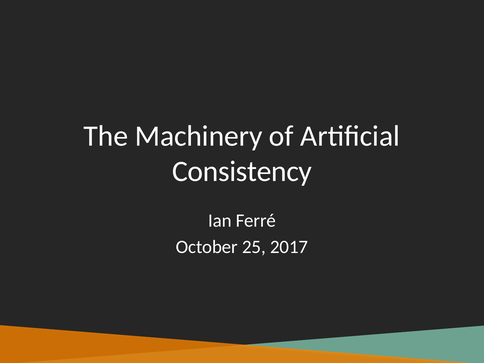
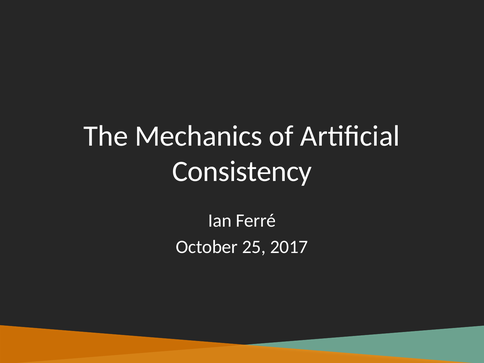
Machinery: Machinery -> Mechanics
